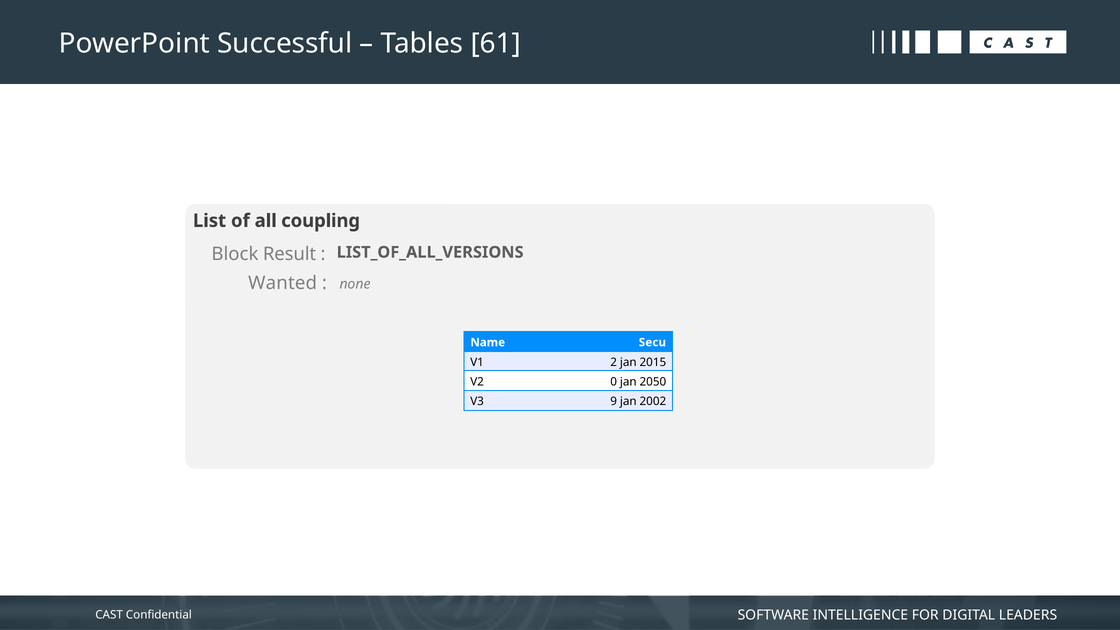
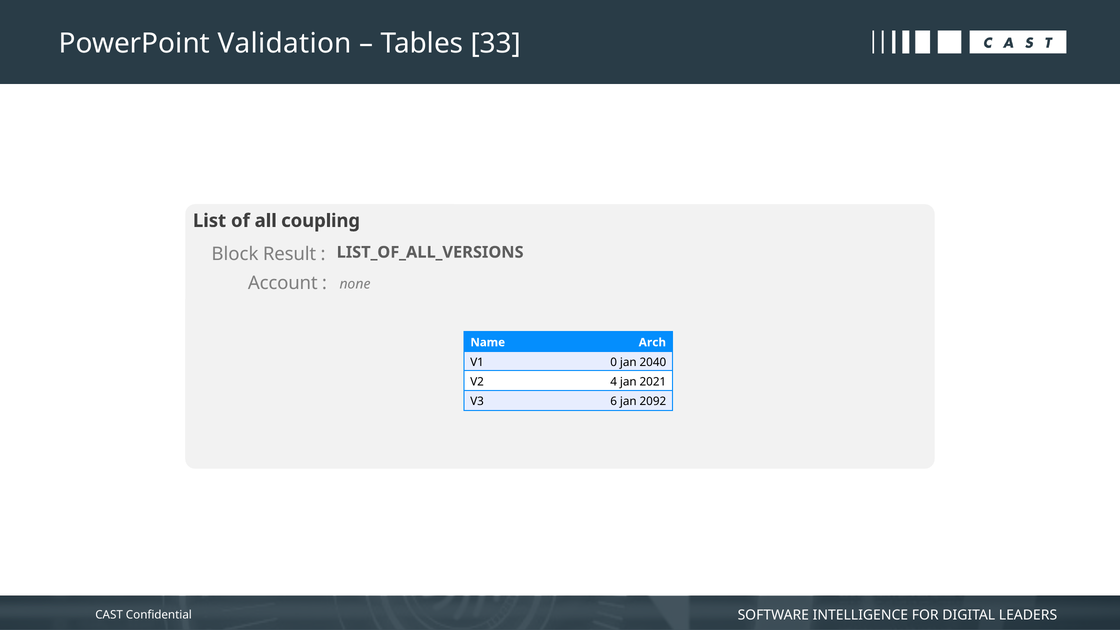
Successful: Successful -> Validation
61: 61 -> 33
Wanted: Wanted -> Account
Secu: Secu -> Arch
2: 2 -> 0
2015: 2015 -> 2040
0: 0 -> 4
2050: 2050 -> 2021
9: 9 -> 6
2002: 2002 -> 2092
